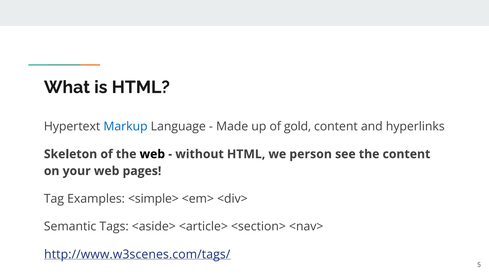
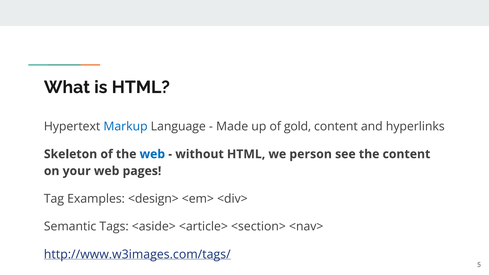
web at (152, 154) colour: black -> blue
<simple>: <simple> -> <design>
http://www.w3scenes.com/tags/: http://www.w3scenes.com/tags/ -> http://www.w3images.com/tags/
